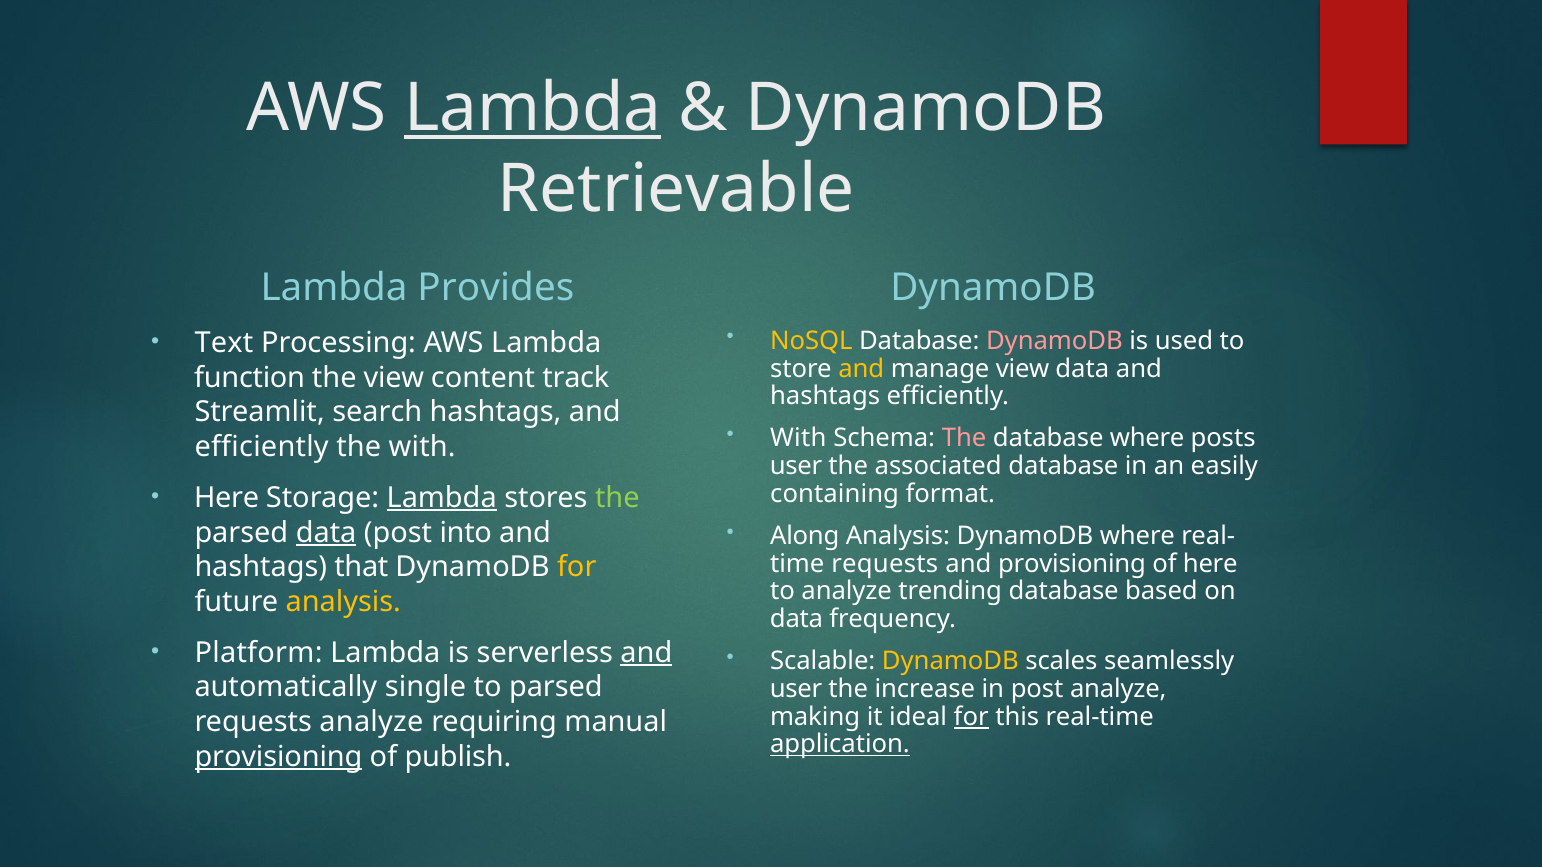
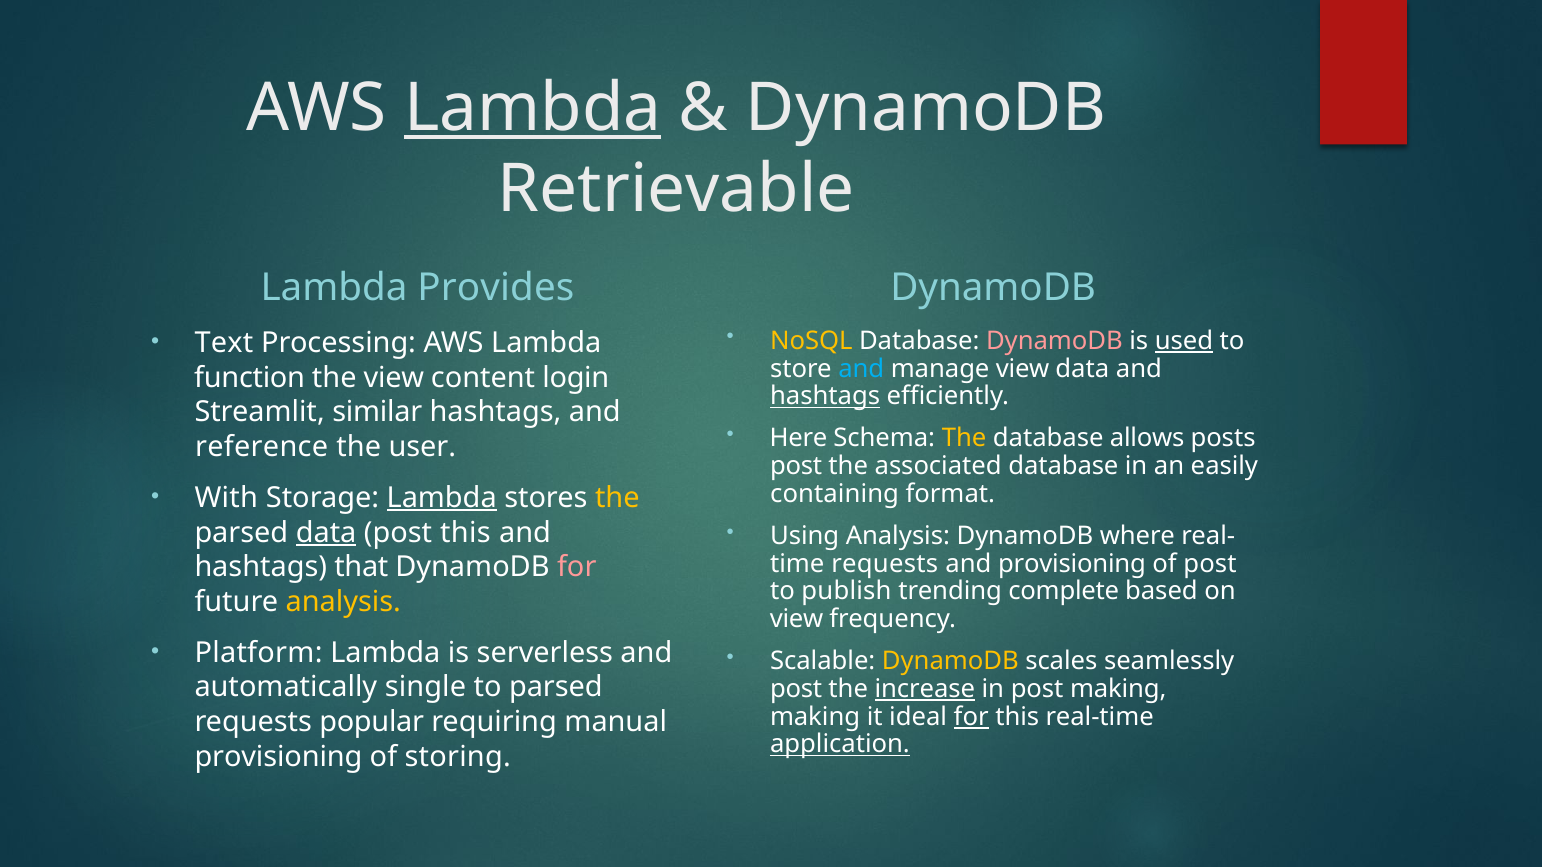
used underline: none -> present
and at (861, 369) colour: yellow -> light blue
track: track -> login
hashtags at (825, 396) underline: none -> present
search: search -> similar
With at (798, 439): With -> Here
The at (964, 439) colour: pink -> yellow
database where: where -> allows
efficiently at (262, 447): efficiently -> reference
the with: with -> user
user at (796, 466): user -> post
Here at (227, 498): Here -> With
the at (617, 498) colour: light green -> yellow
Along: Along -> Using
post into: into -> this
of here: here -> post
for at (577, 567) colour: yellow -> pink
to analyze: analyze -> publish
trending database: database -> complete
data at (797, 619): data -> view
and at (646, 653) underline: present -> none
user at (796, 689): user -> post
increase underline: none -> present
post analyze: analyze -> making
requests analyze: analyze -> popular
provisioning at (278, 757) underline: present -> none
publish: publish -> storing
